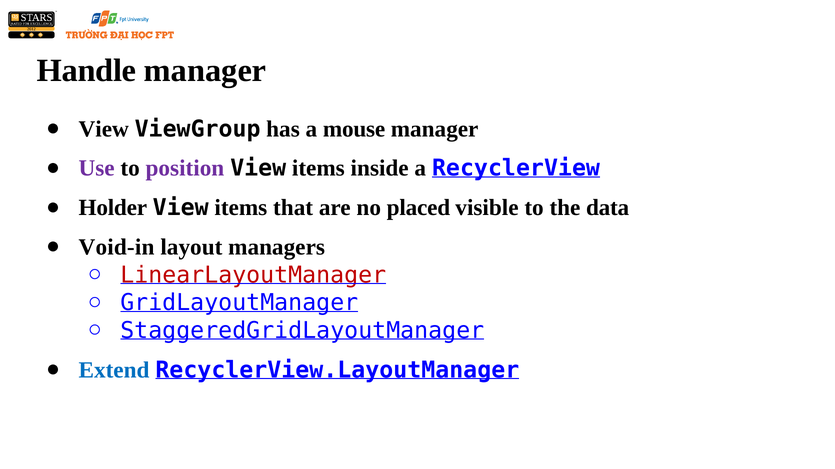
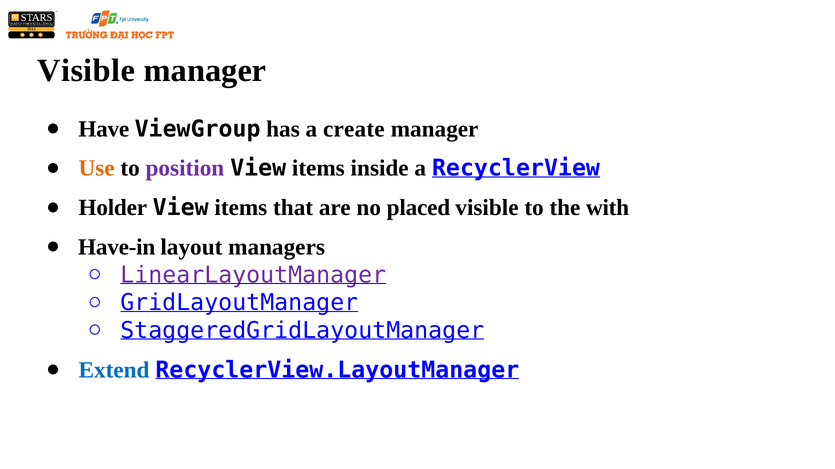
Handle at (86, 71): Handle -> Visible
View at (104, 129): View -> Have
mouse: mouse -> create
Use colour: purple -> orange
data: data -> with
Void-in: Void-in -> Have-in
LinearLayoutManager colour: red -> purple
